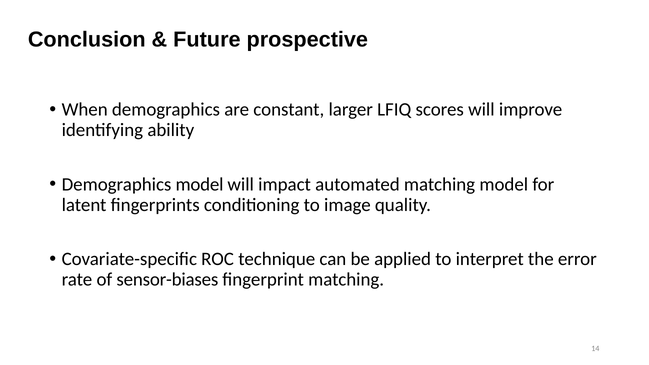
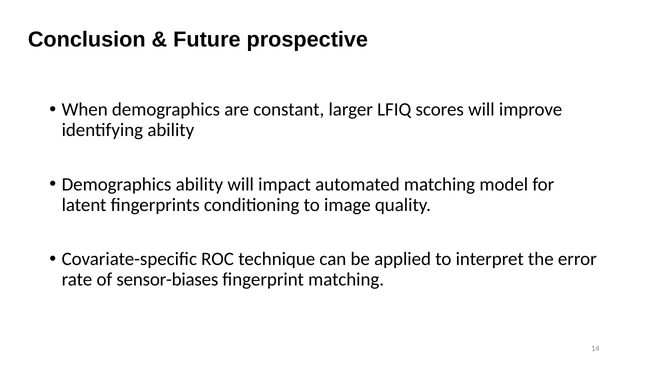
Demographics model: model -> ability
